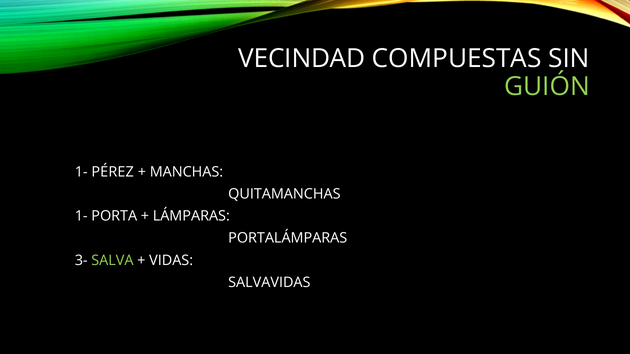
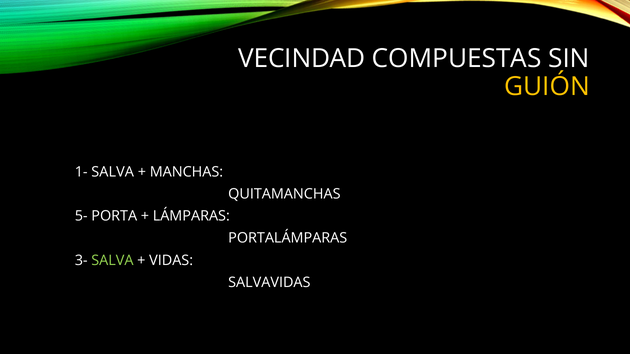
GUIÓN colour: light green -> yellow
1- PÉREZ: PÉREZ -> SALVA
1- at (81, 216): 1- -> 5-
